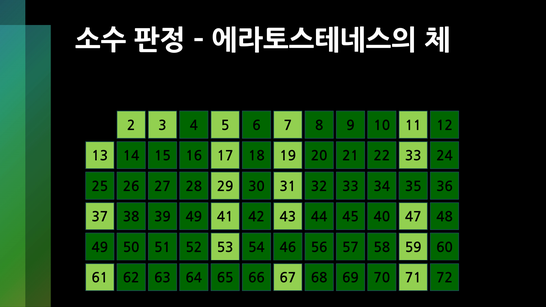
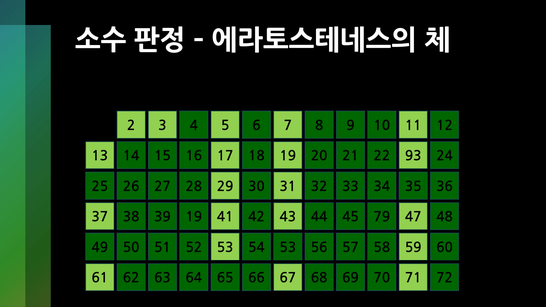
22 33: 33 -> 93
39 49: 49 -> 19
40: 40 -> 79
54 46: 46 -> 53
